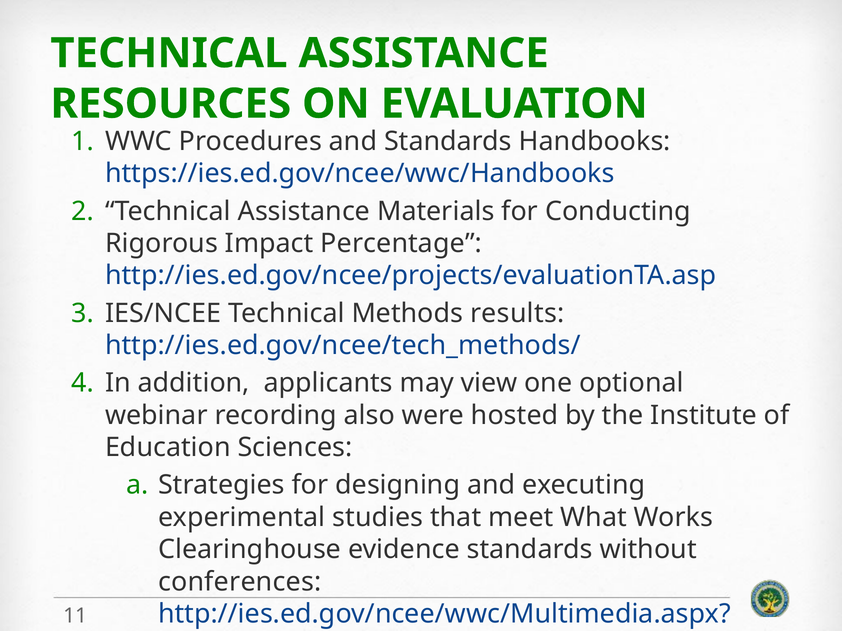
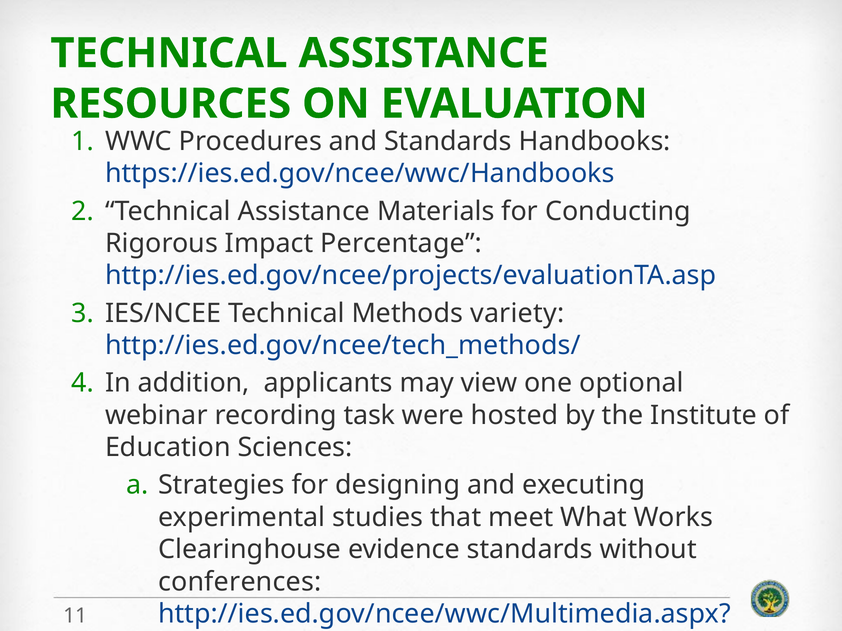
results: results -> variety
also: also -> task
